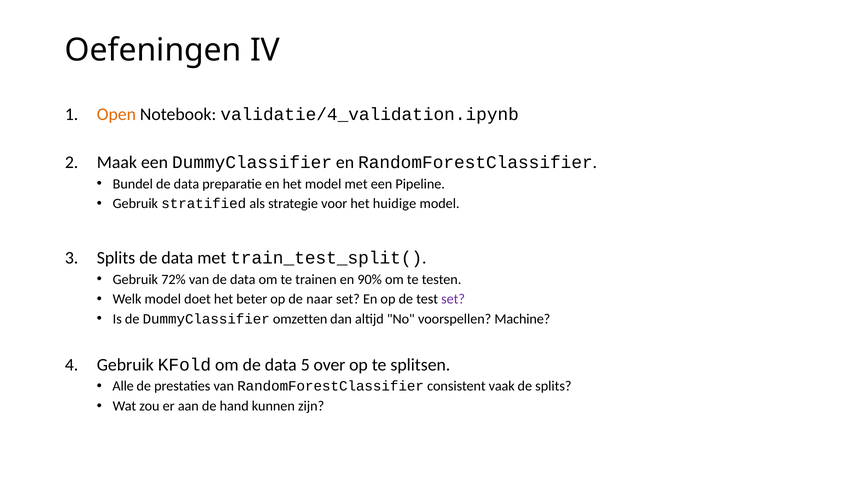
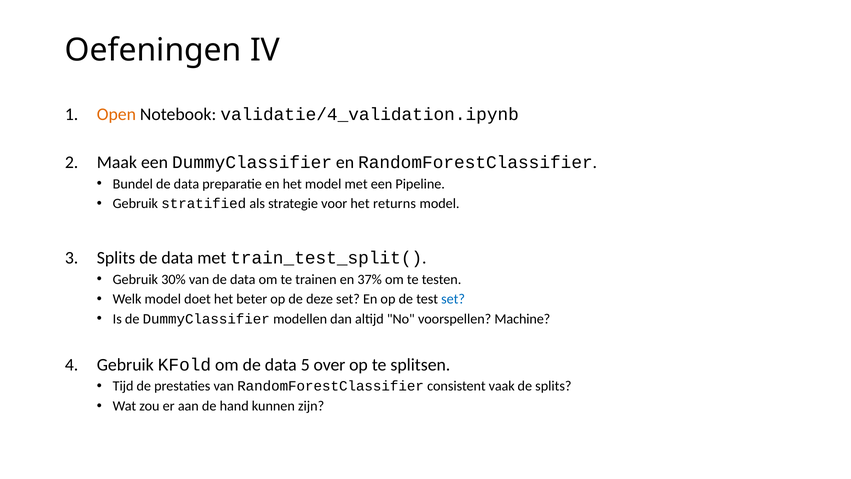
huidige: huidige -> returns
72%: 72% -> 30%
90%: 90% -> 37%
naar: naar -> deze
set at (453, 299) colour: purple -> blue
omzetten: omzetten -> modellen
Alle: Alle -> Tijd
